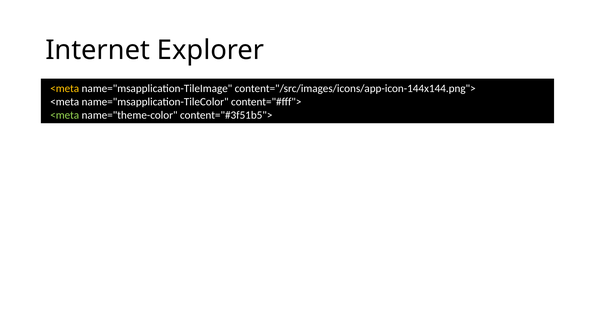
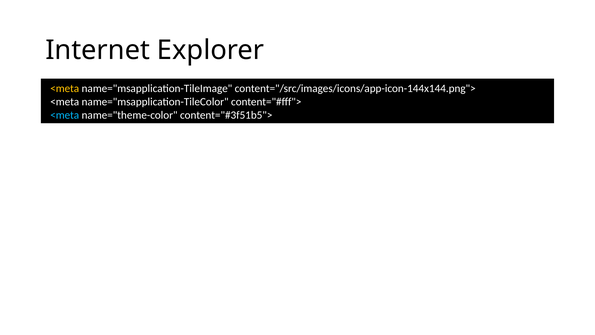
<meta at (65, 115) colour: light green -> light blue
